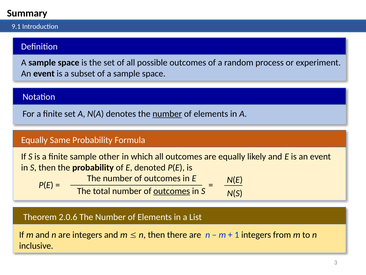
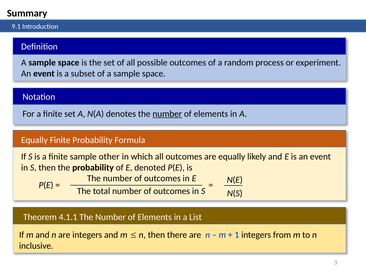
Equally Same: Same -> Finite
outcomes at (172, 191) underline: present -> none
2.0.6: 2.0.6 -> 4.1.1
